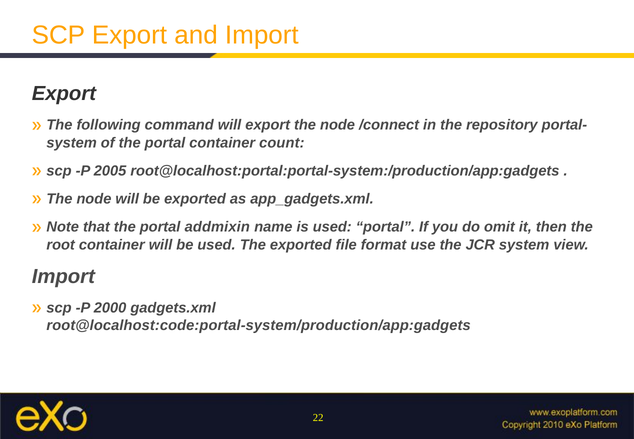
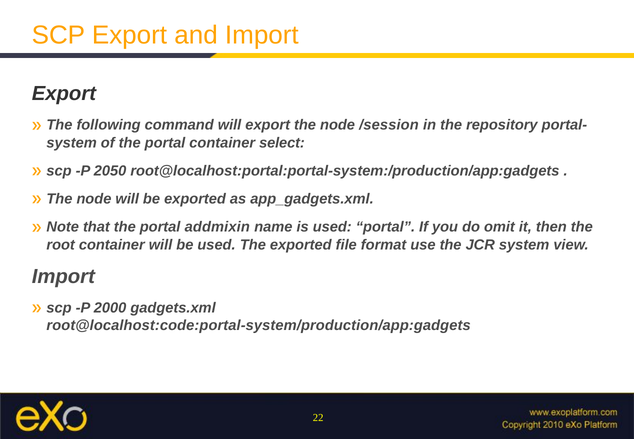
/connect: /connect -> /session
count: count -> select
2005: 2005 -> 2050
